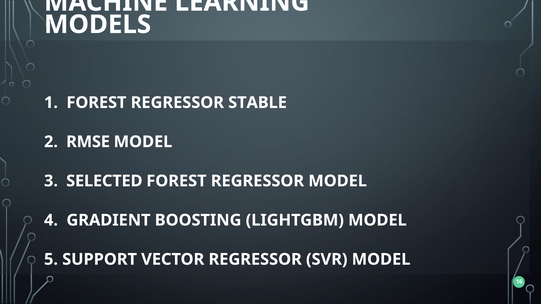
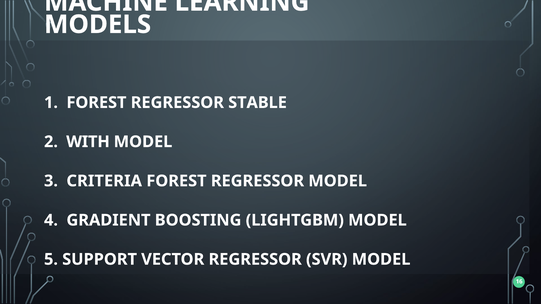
RMSE: RMSE -> WITH
SELECTED: SELECTED -> CRITERIA
